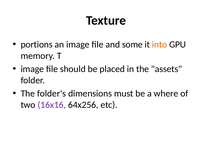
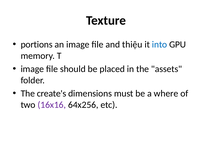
some: some -> thiệu
into colour: orange -> blue
folder's: folder's -> create's
